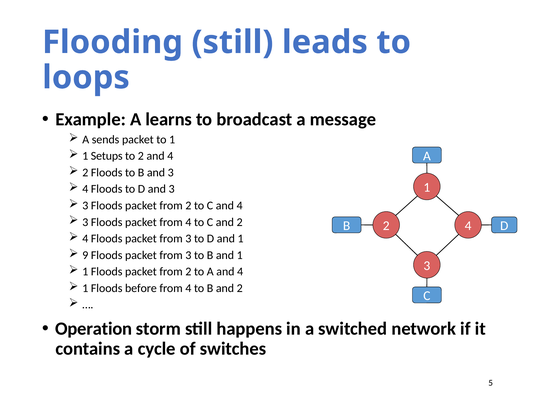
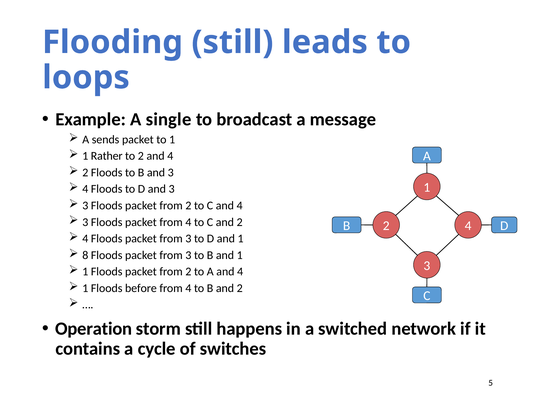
learns: learns -> single
Setups: Setups -> Rather
9: 9 -> 8
